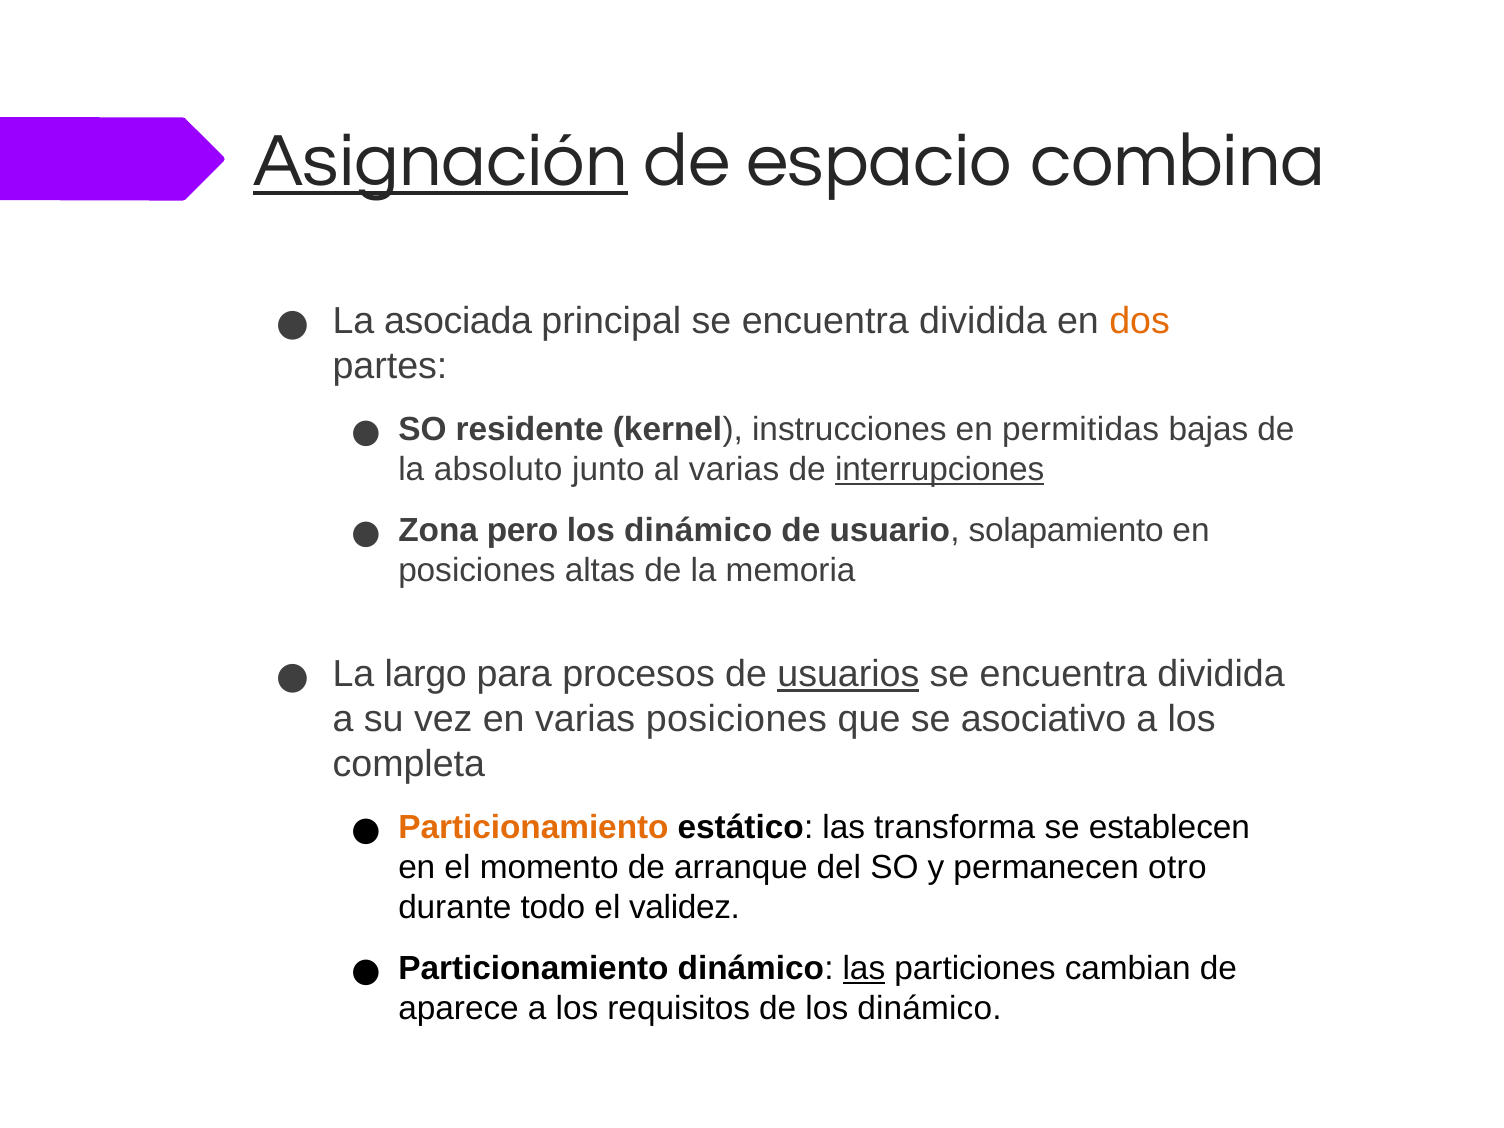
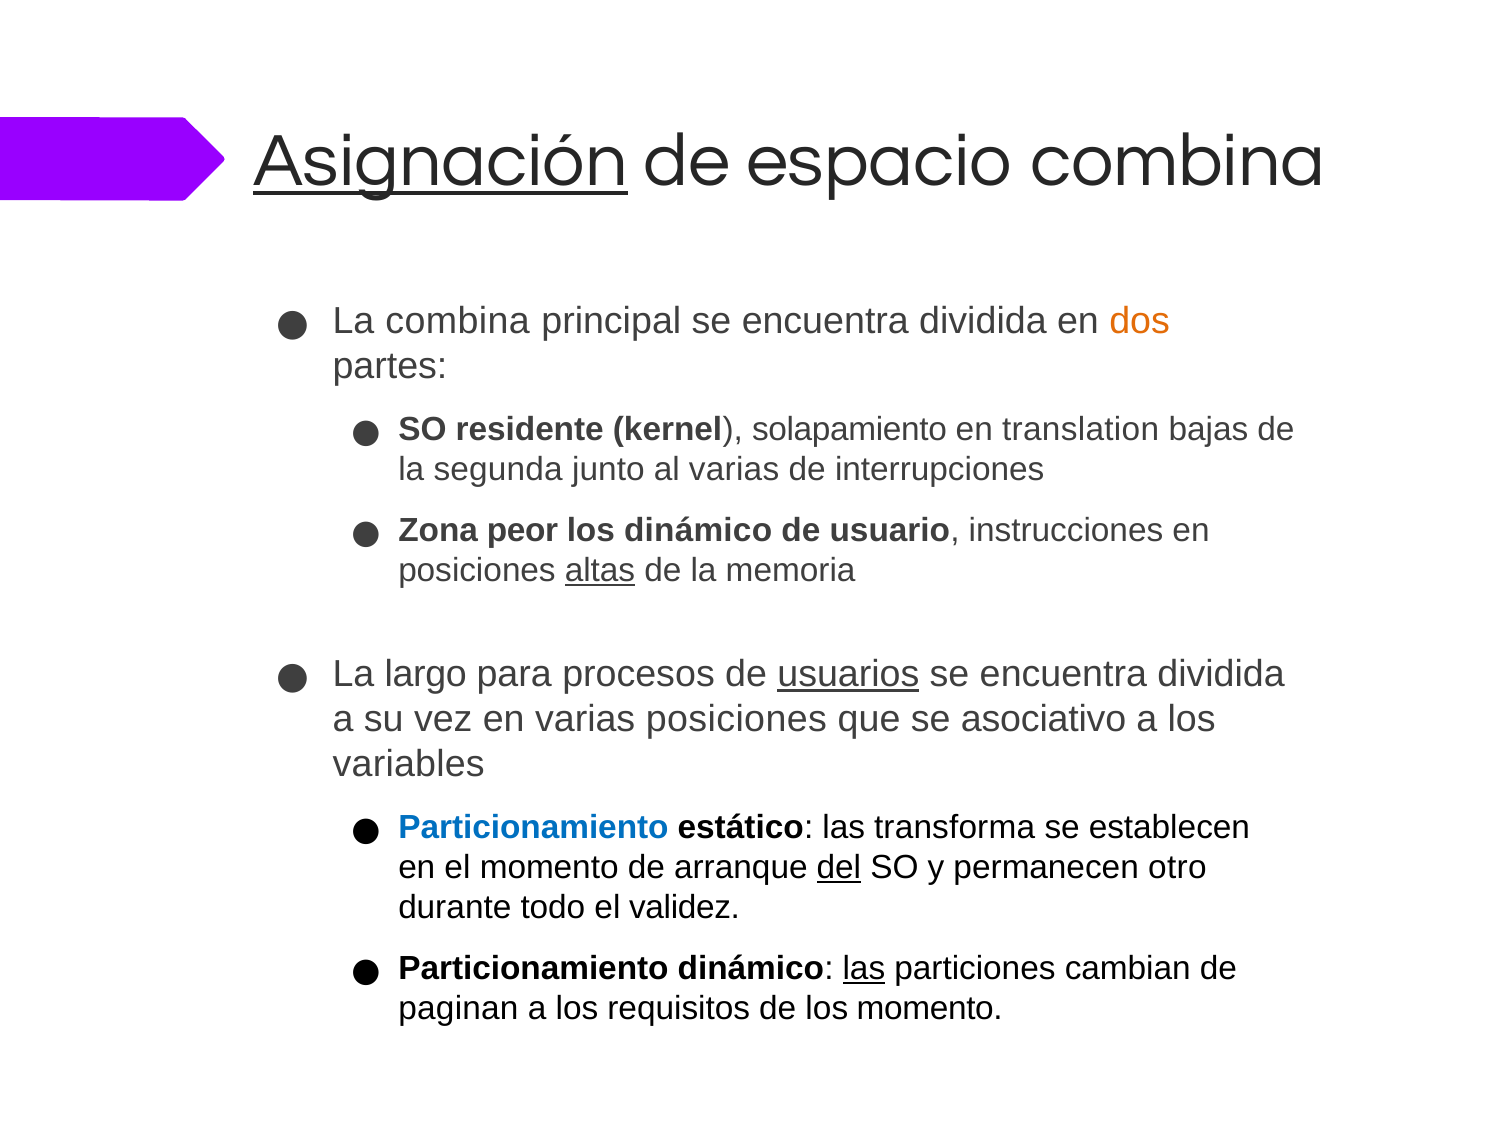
La asociada: asociada -> combina
instrucciones: instrucciones -> solapamiento
permitidas: permitidas -> translation
absoluto: absoluto -> segunda
interrupciones underline: present -> none
pero: pero -> peor
solapamiento: solapamiento -> instrucciones
altas underline: none -> present
completa: completa -> variables
Particionamiento at (533, 828) colour: orange -> blue
del underline: none -> present
aparece: aparece -> paginan
de los dinámico: dinámico -> momento
